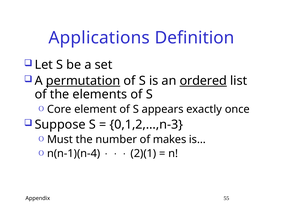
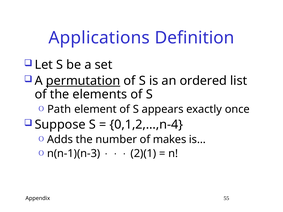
ordered underline: present -> none
Core: Core -> Path
0,1,2,…,n-3: 0,1,2,…,n-3 -> 0,1,2,…,n-4
Must: Must -> Adds
n(n-1)(n-4: n(n-1)(n-4 -> n(n-1)(n-3
